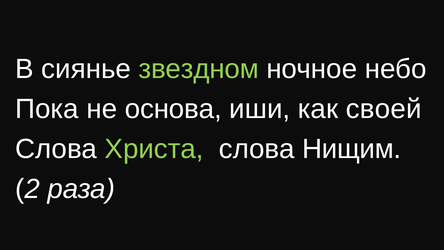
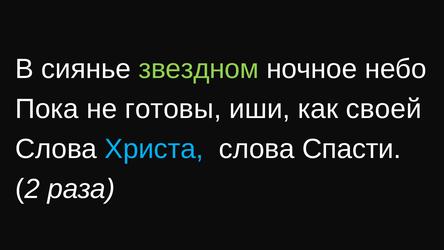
основа: основа -> готовы
Христа colour: light green -> light blue
Нищим: Нищим -> Спасти
